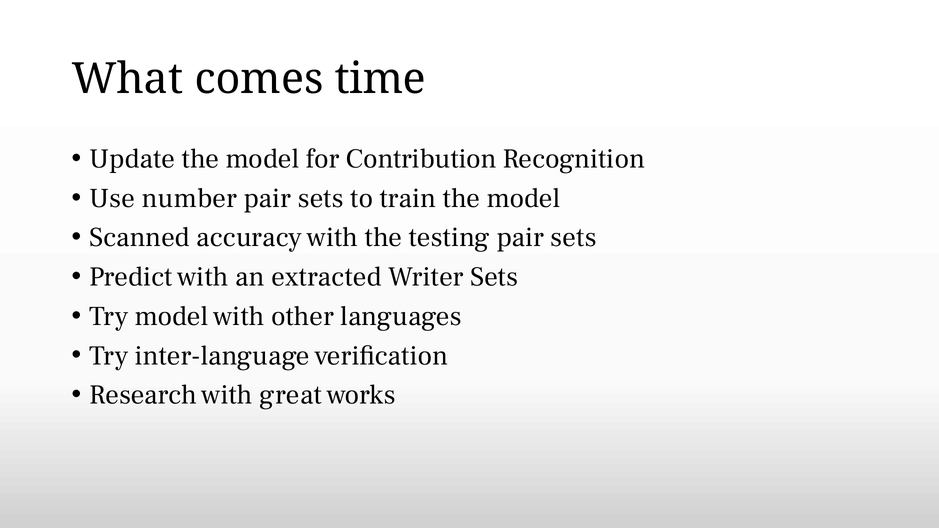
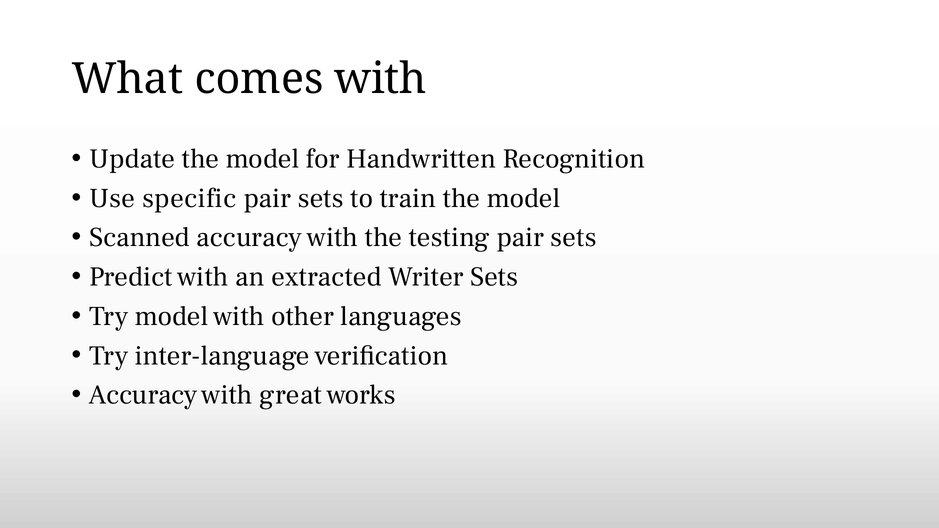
comes time: time -> with
Contribution: Contribution -> Handwritten
number: number -> specific
Research at (143, 395): Research -> Accuracy
